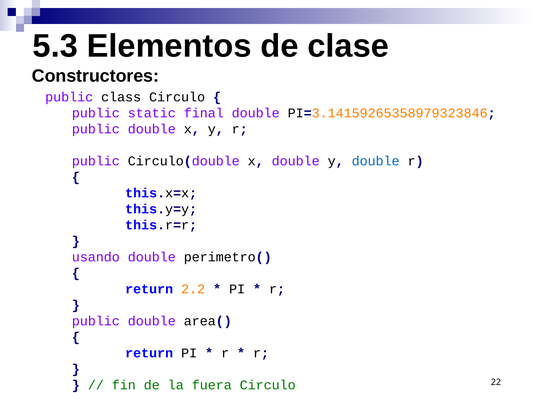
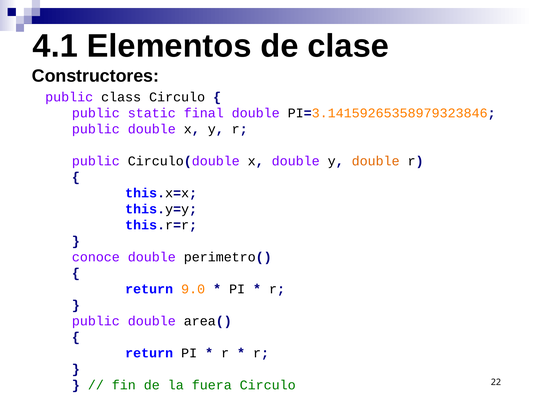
5.3: 5.3 -> 4.1
double at (376, 161) colour: blue -> orange
usando: usando -> conoce
2.2: 2.2 -> 9.0
